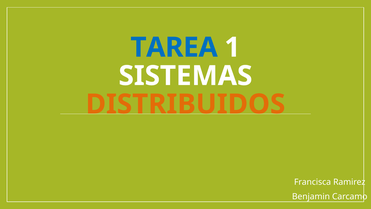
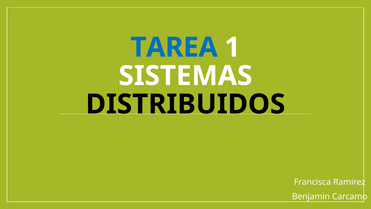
DISTRIBUIDOS colour: orange -> black
